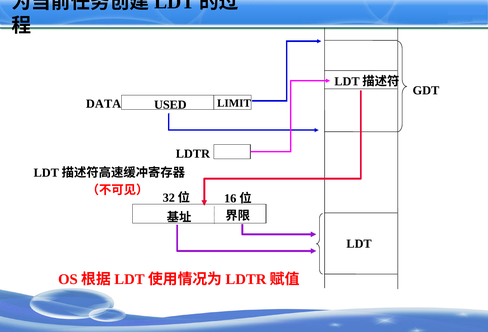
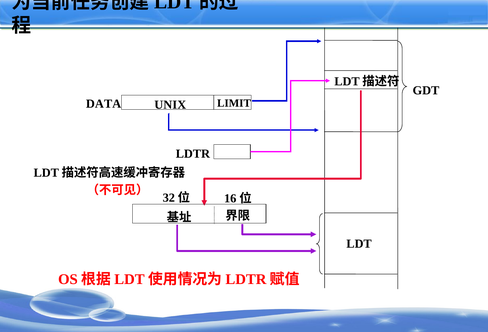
USED: USED -> UNIX
